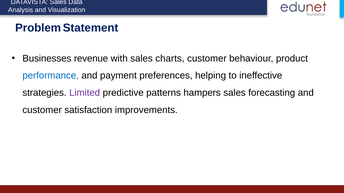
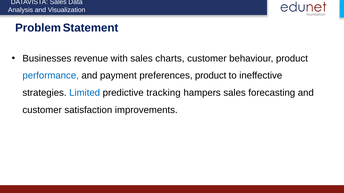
preferences helping: helping -> product
Limited colour: purple -> blue
patterns: patterns -> tracking
